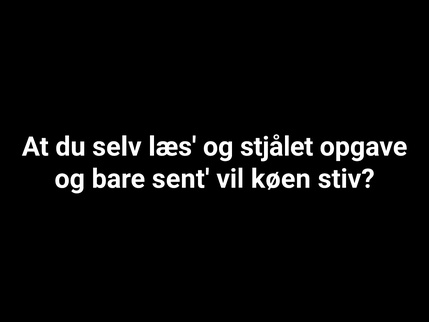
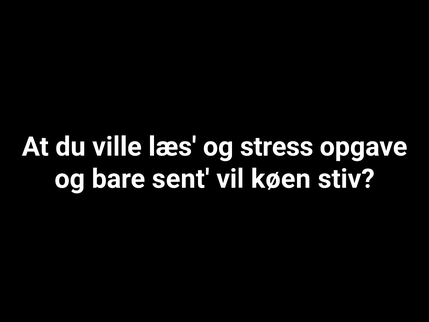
selv: selv -> ville
stjålet: stjålet -> stress
